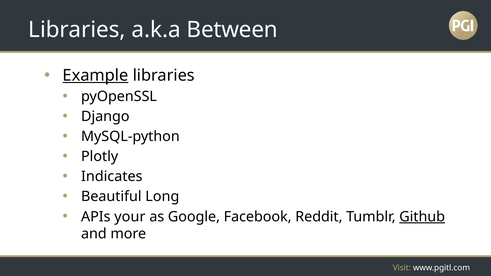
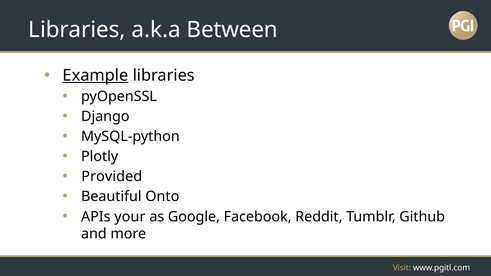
Indicates: Indicates -> Provided
Long: Long -> Onto
Github underline: present -> none
